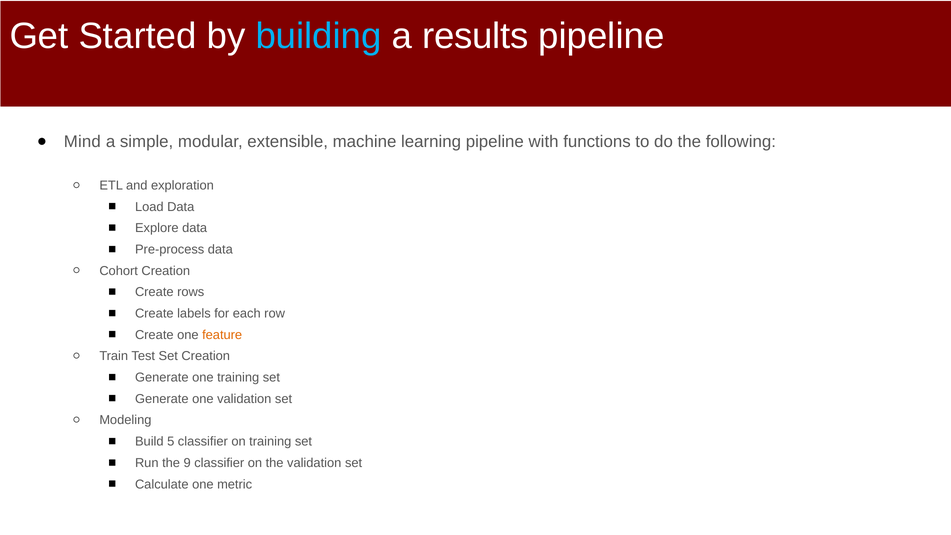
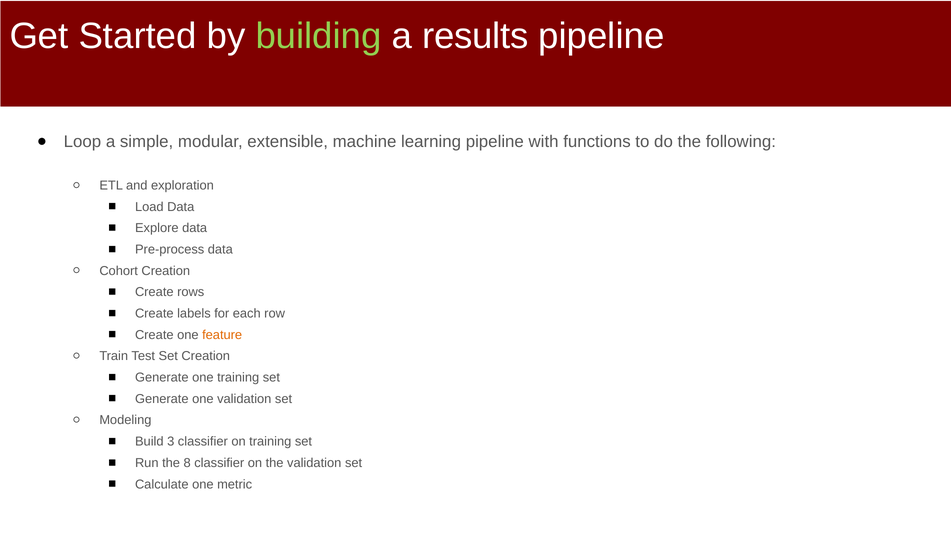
building colour: light blue -> light green
Mind: Mind -> Loop
5: 5 -> 3
9: 9 -> 8
